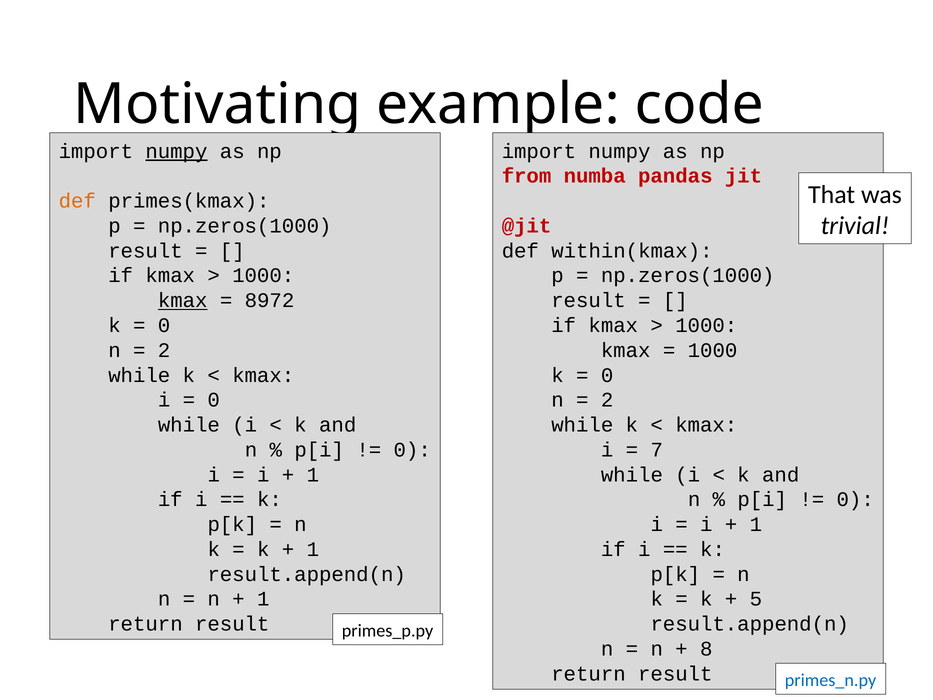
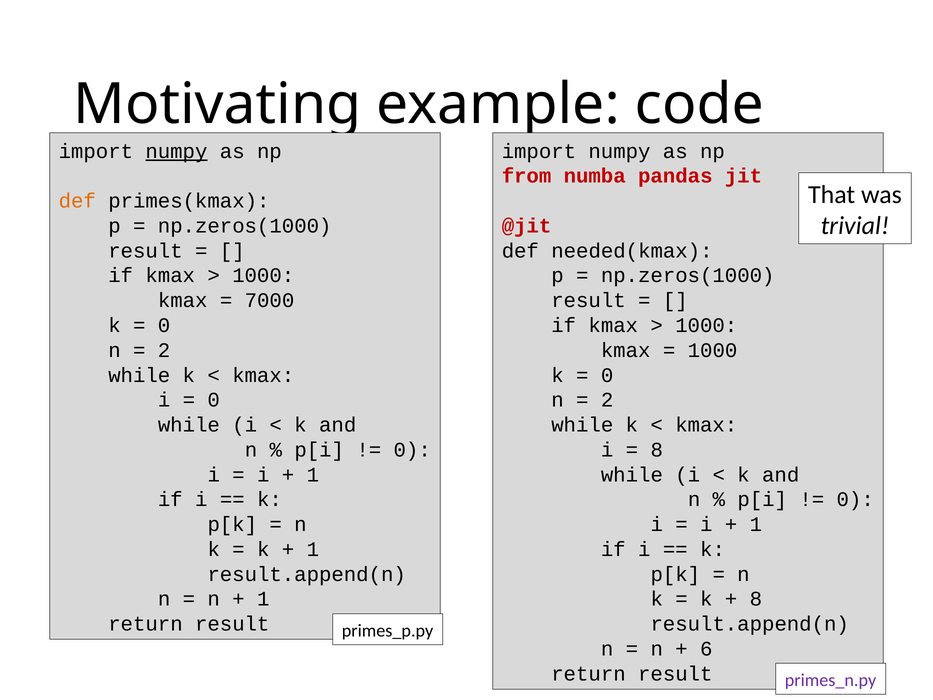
within(kmax: within(kmax -> needed(kmax
kmax at (183, 300) underline: present -> none
8972: 8972 -> 7000
7 at (657, 450): 7 -> 8
5 at (756, 599): 5 -> 8
8: 8 -> 6
primes_n.py colour: blue -> purple
